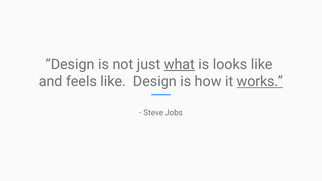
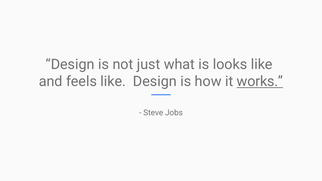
what underline: present -> none
